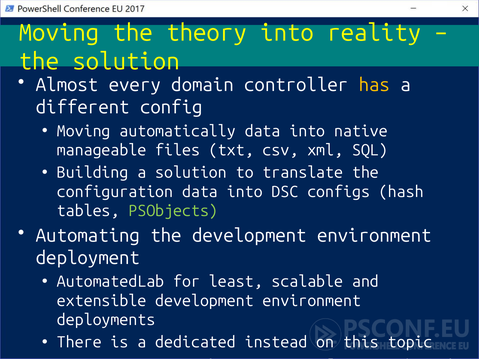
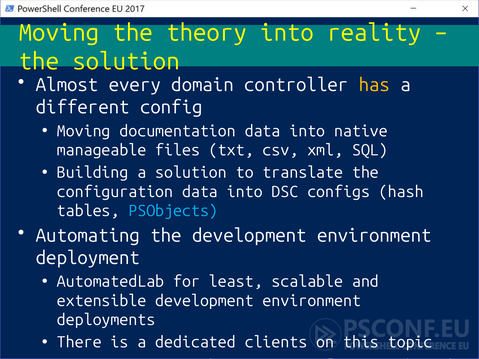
automatically: automatically -> documentation
PSObjects colour: light green -> light blue
instead: instead -> clients
